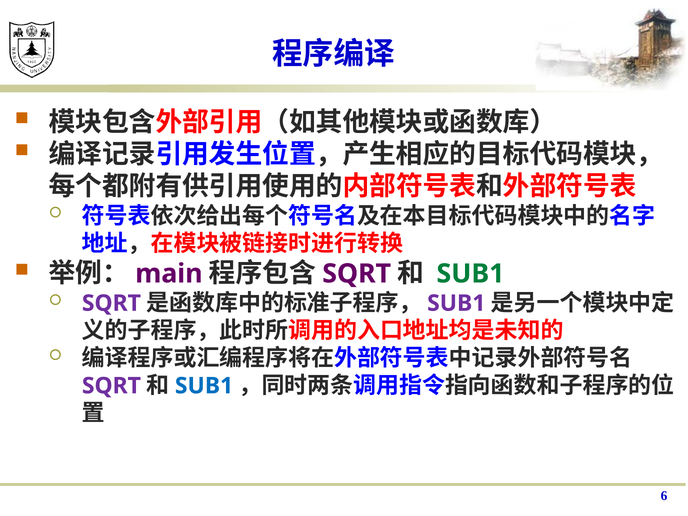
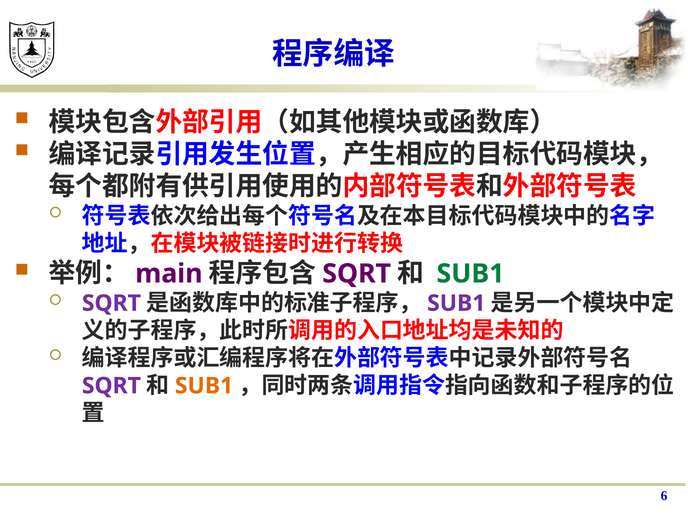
SUB1 at (204, 386) colour: blue -> orange
